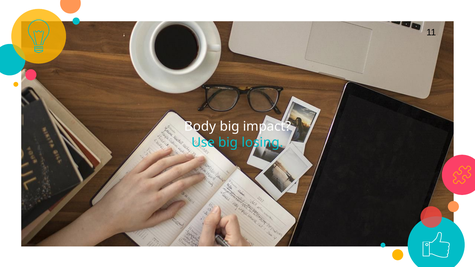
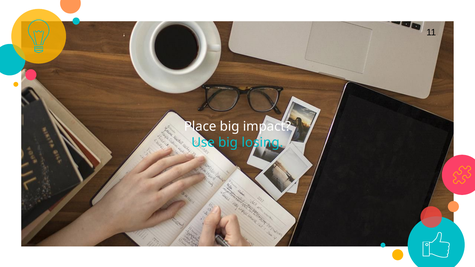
Body: Body -> Place
